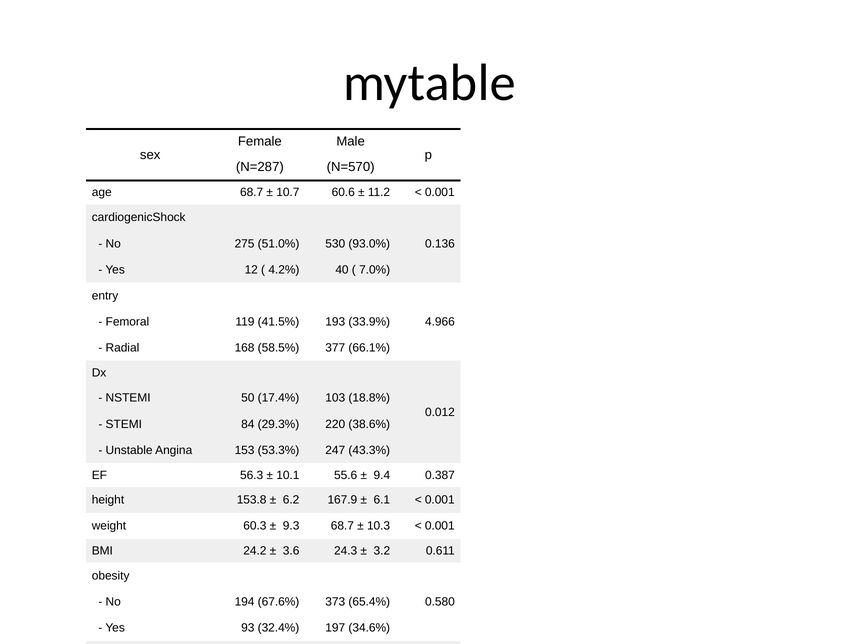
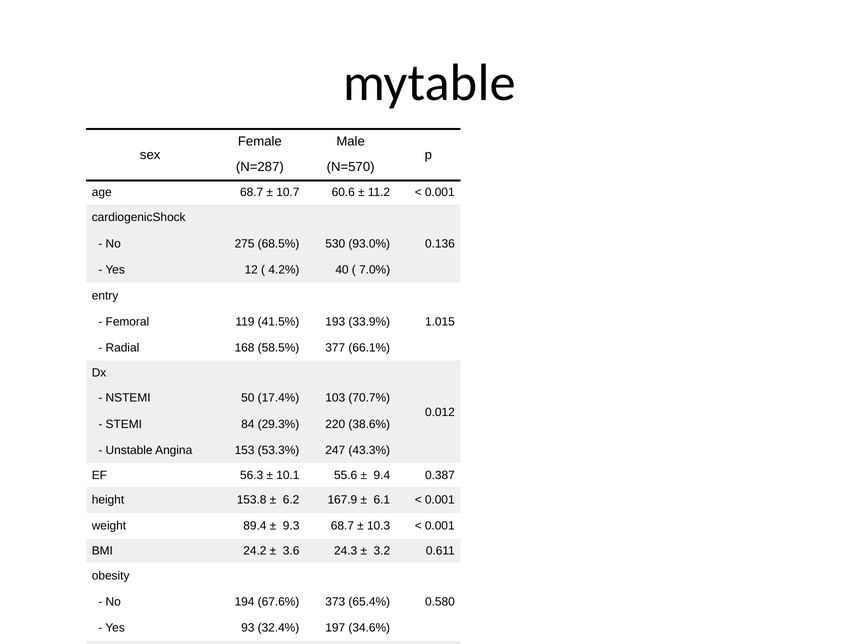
51.0%: 51.0% -> 68.5%
4.966: 4.966 -> 1.015
18.8%: 18.8% -> 70.7%
60.3: 60.3 -> 89.4
